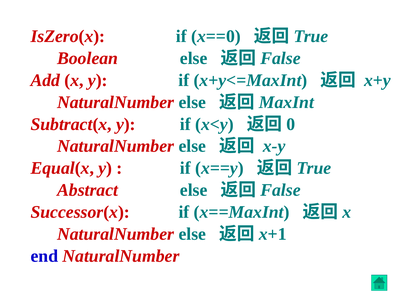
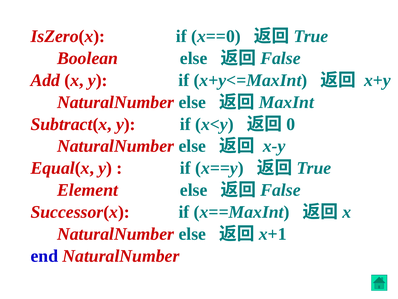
Abstract: Abstract -> Element
